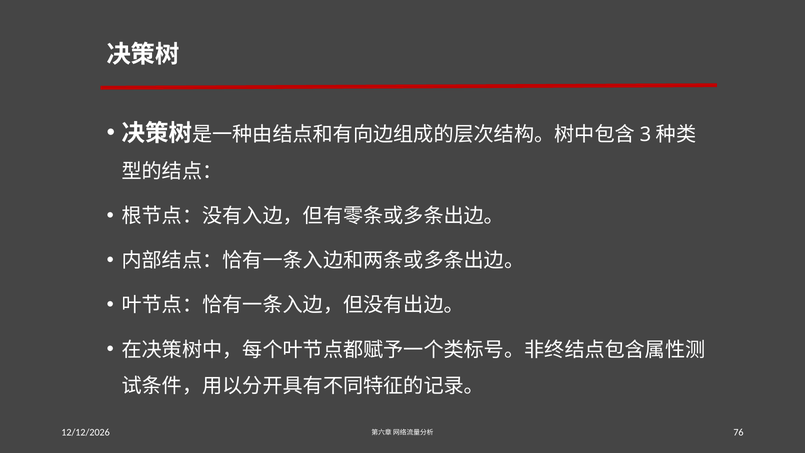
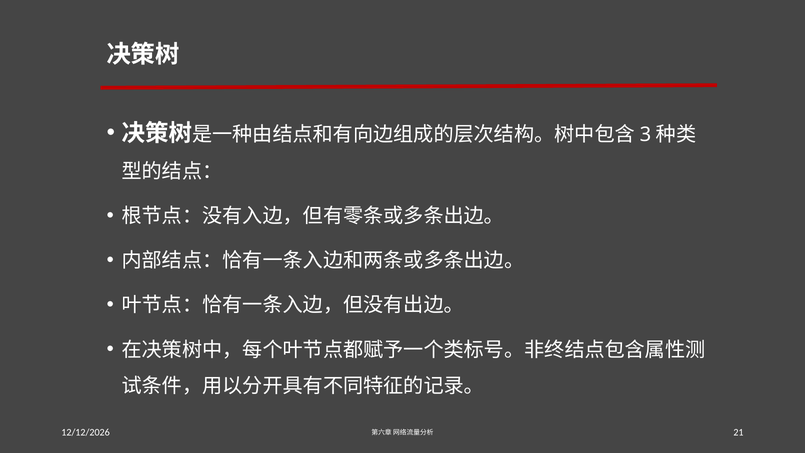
76: 76 -> 21
